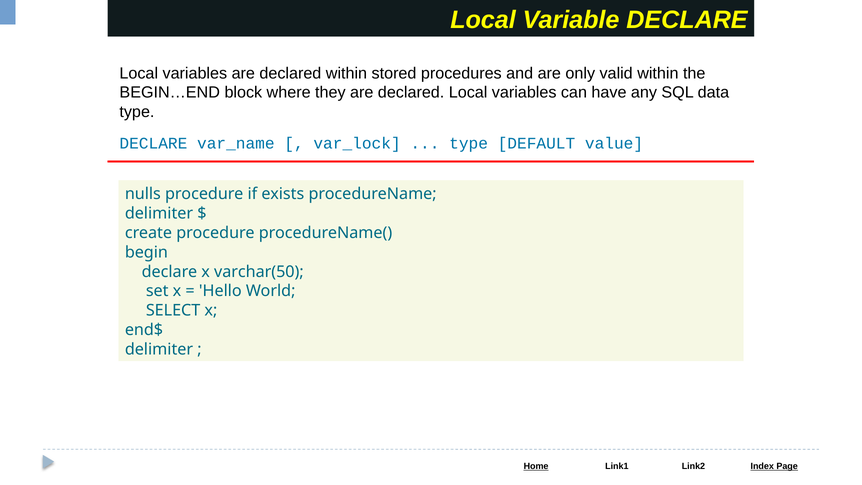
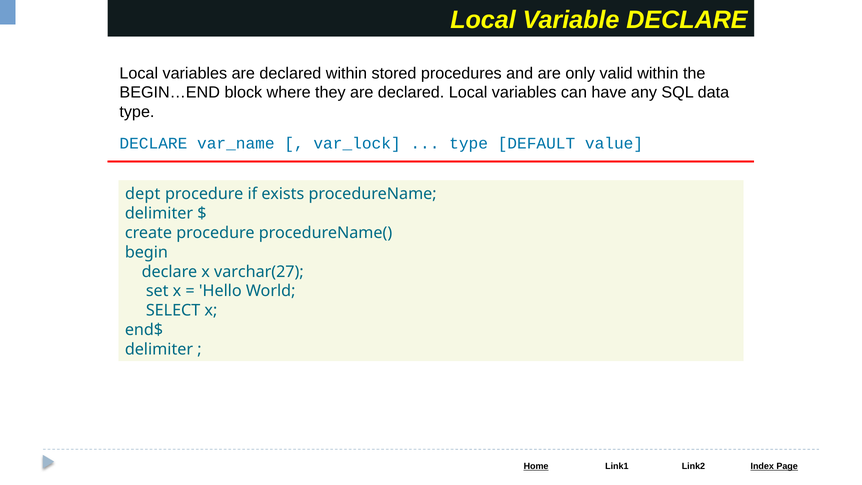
nulls: nulls -> dept
varchar(50: varchar(50 -> varchar(27
